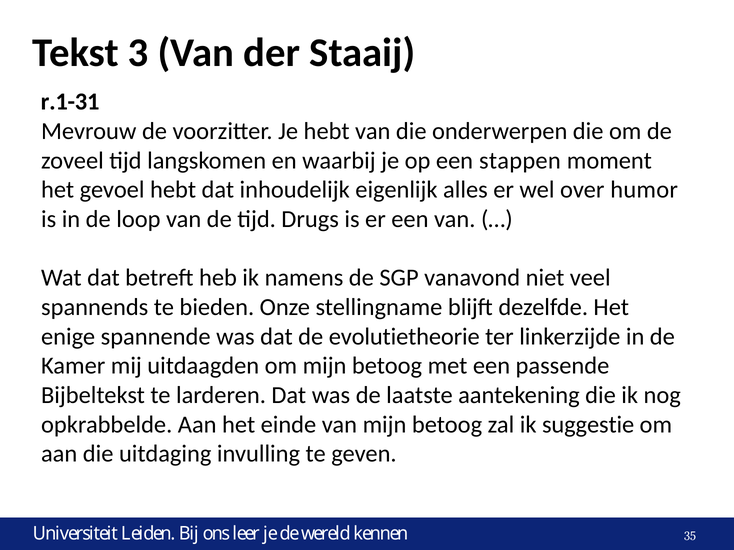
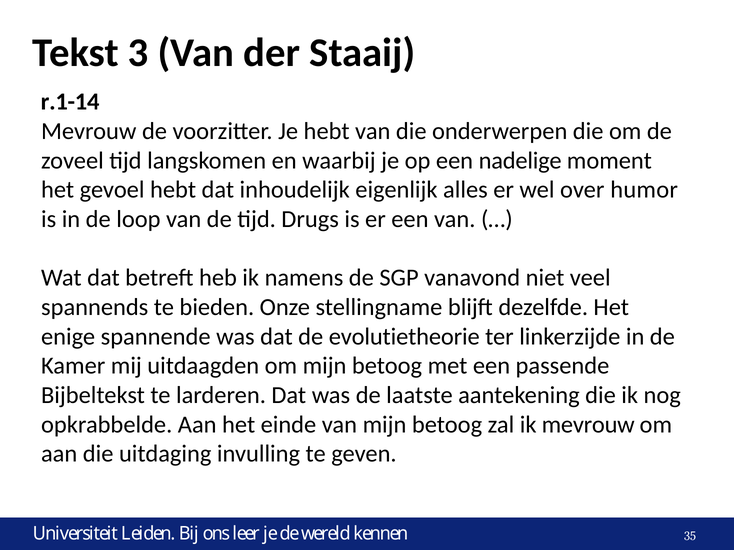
r.1-31: r.1-31 -> r.1-14
stappen: stappen -> nadelige
ik suggestie: suggestie -> mevrouw
